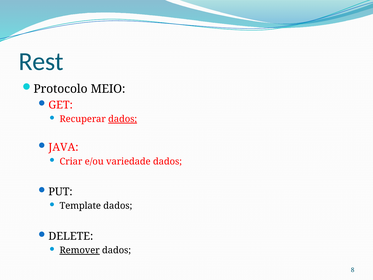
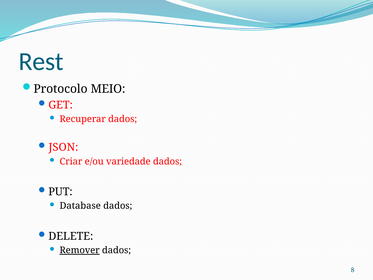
dados at (123, 119) underline: present -> none
JAVA: JAVA -> JSON
Template: Template -> Database
